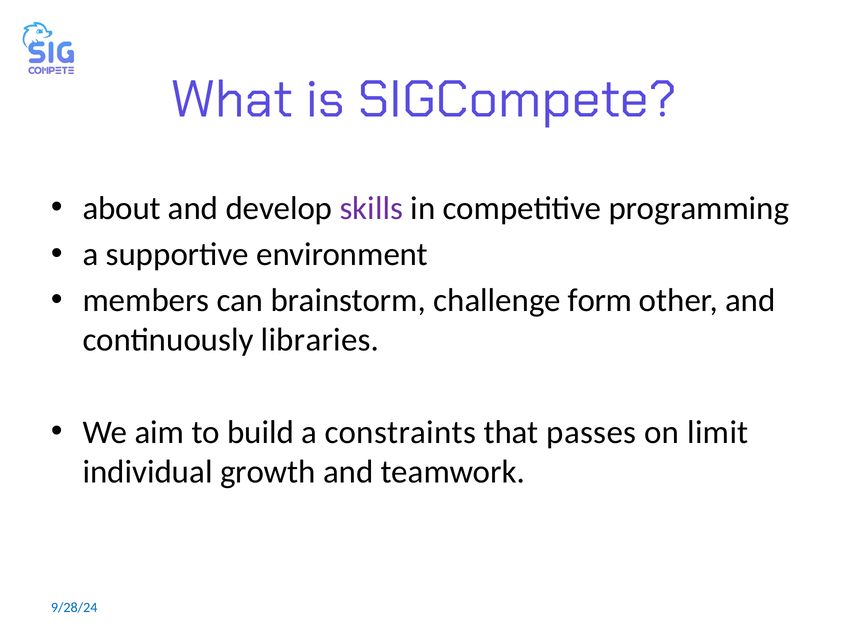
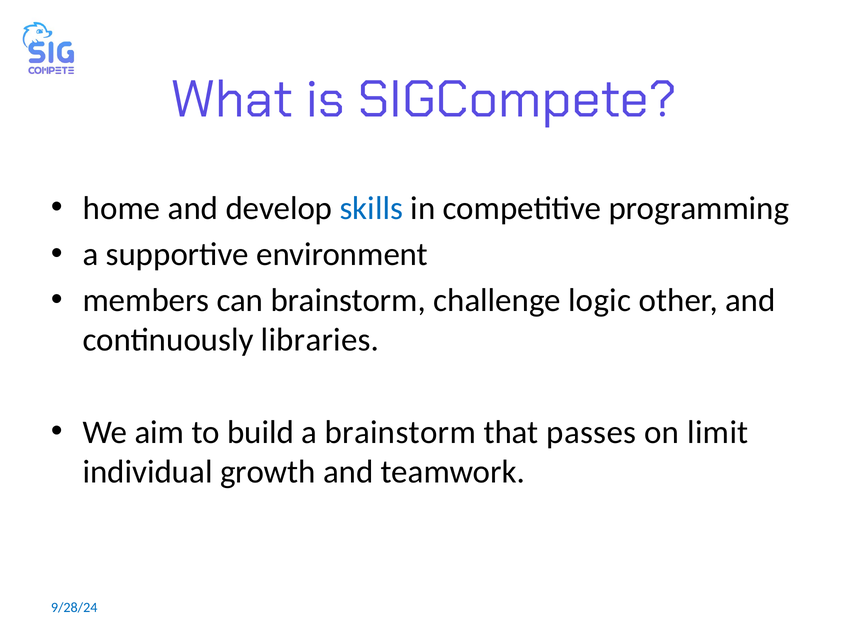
about: about -> home
skills colour: purple -> blue
form: form -> logic
a constraints: constraints -> brainstorm
